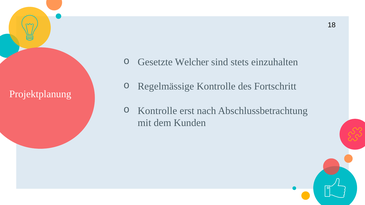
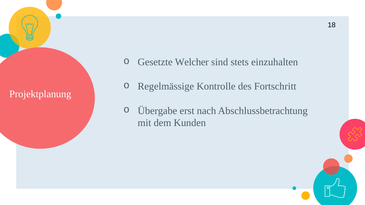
Kontrolle at (157, 111): Kontrolle -> Übergabe
